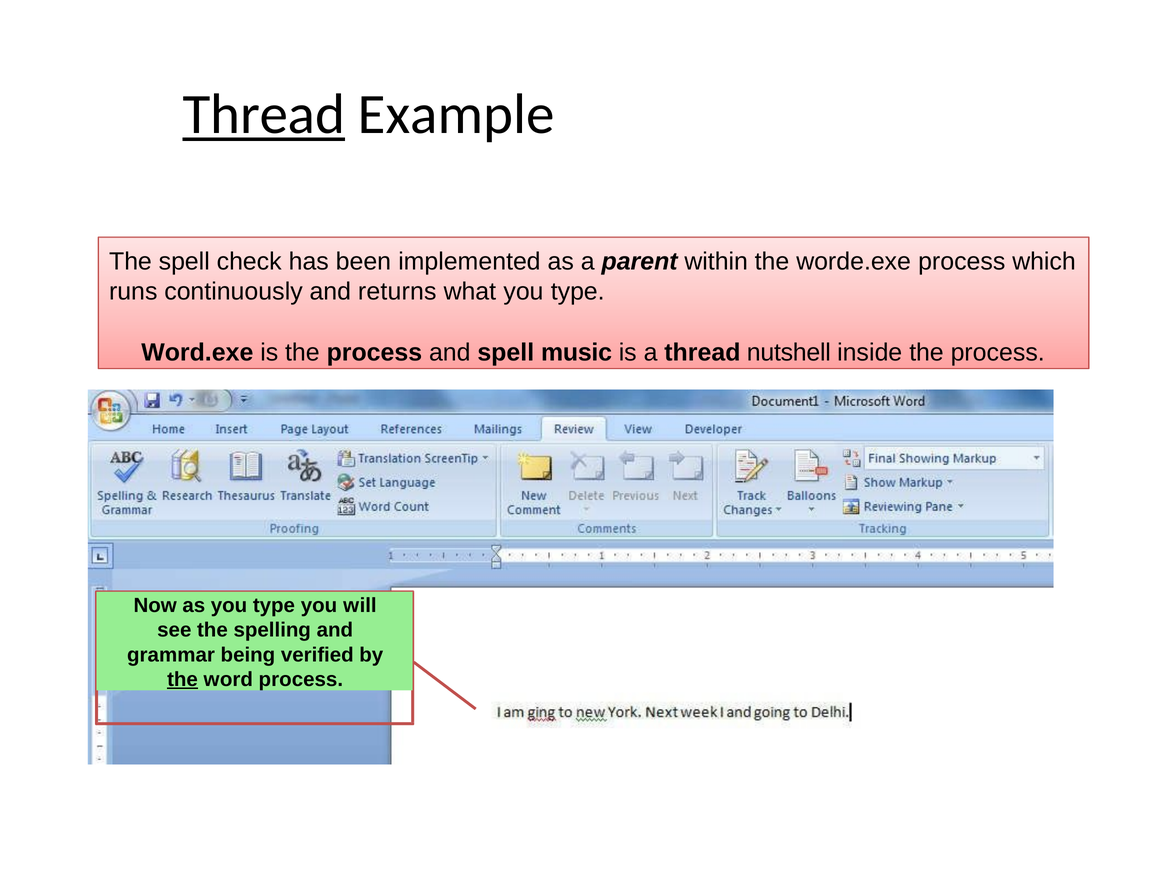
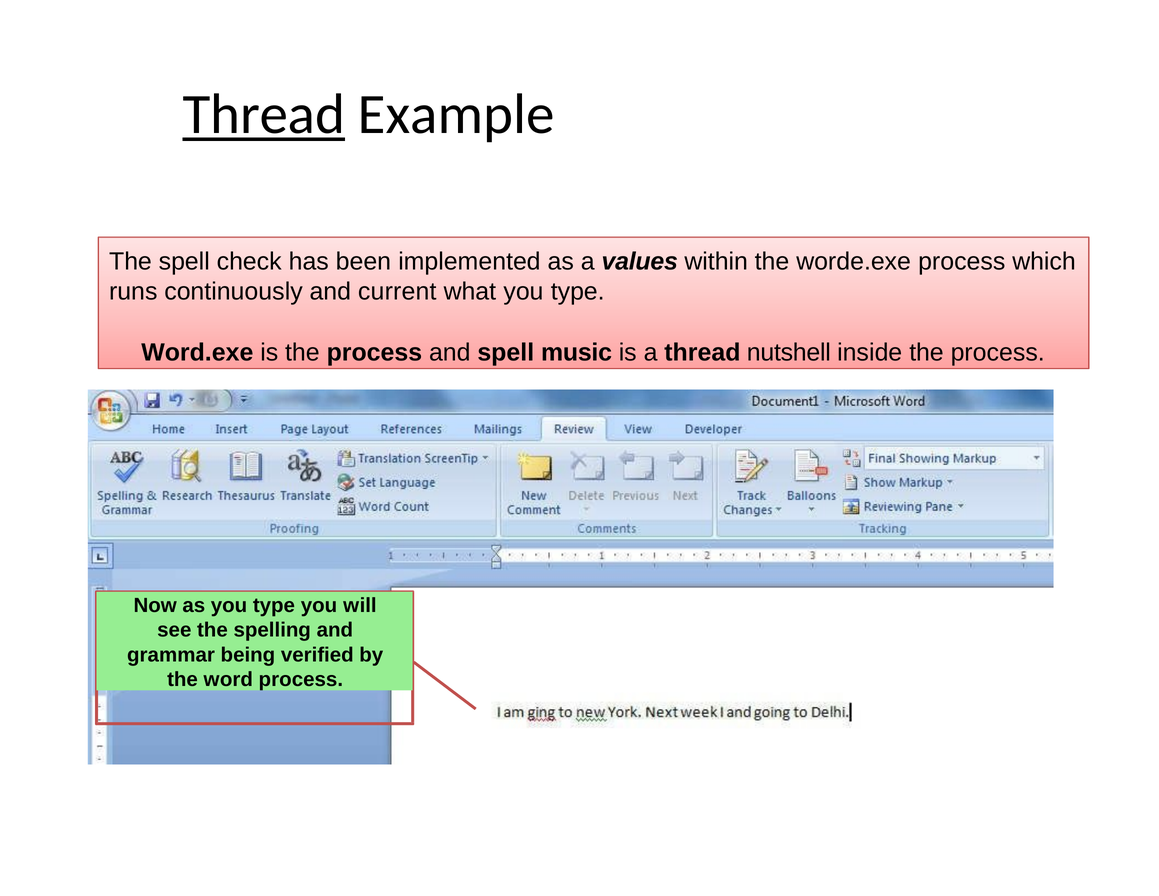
parent: parent -> values
returns: returns -> current
the at (183, 679) underline: present -> none
